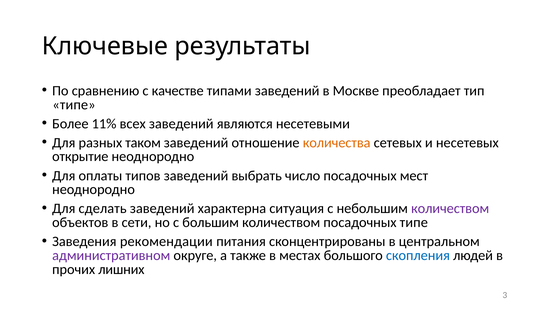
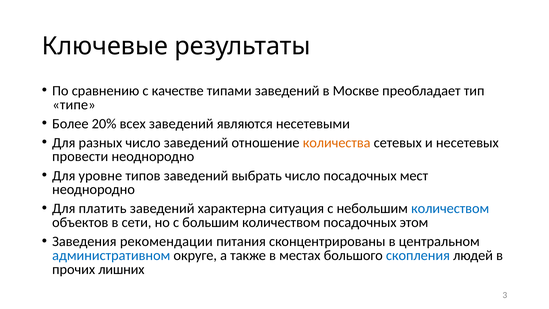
11%: 11% -> 20%
разных таком: таком -> число
открытие: открытие -> провести
оплаты: оплаты -> уровне
сделать: сделать -> платить
количеством at (450, 208) colour: purple -> blue
посадочных типе: типе -> этом
административном colour: purple -> blue
